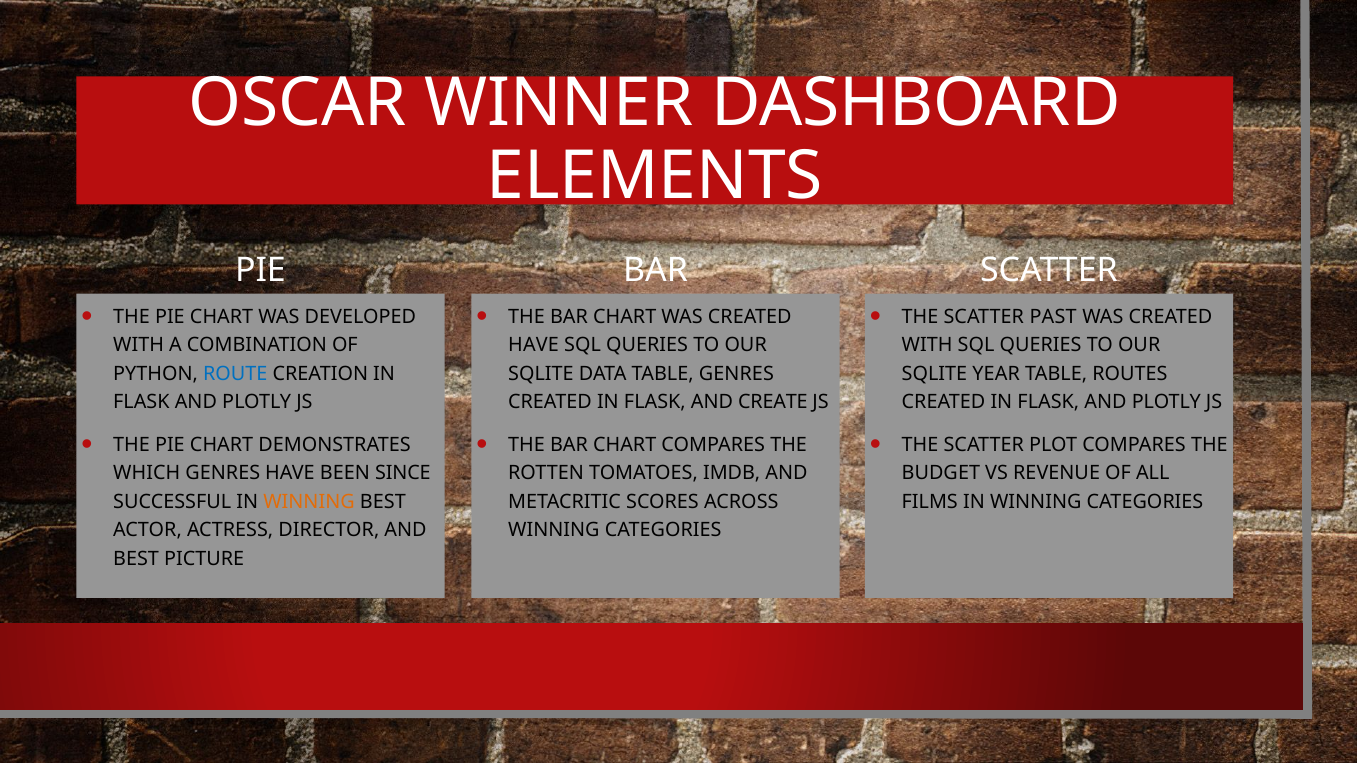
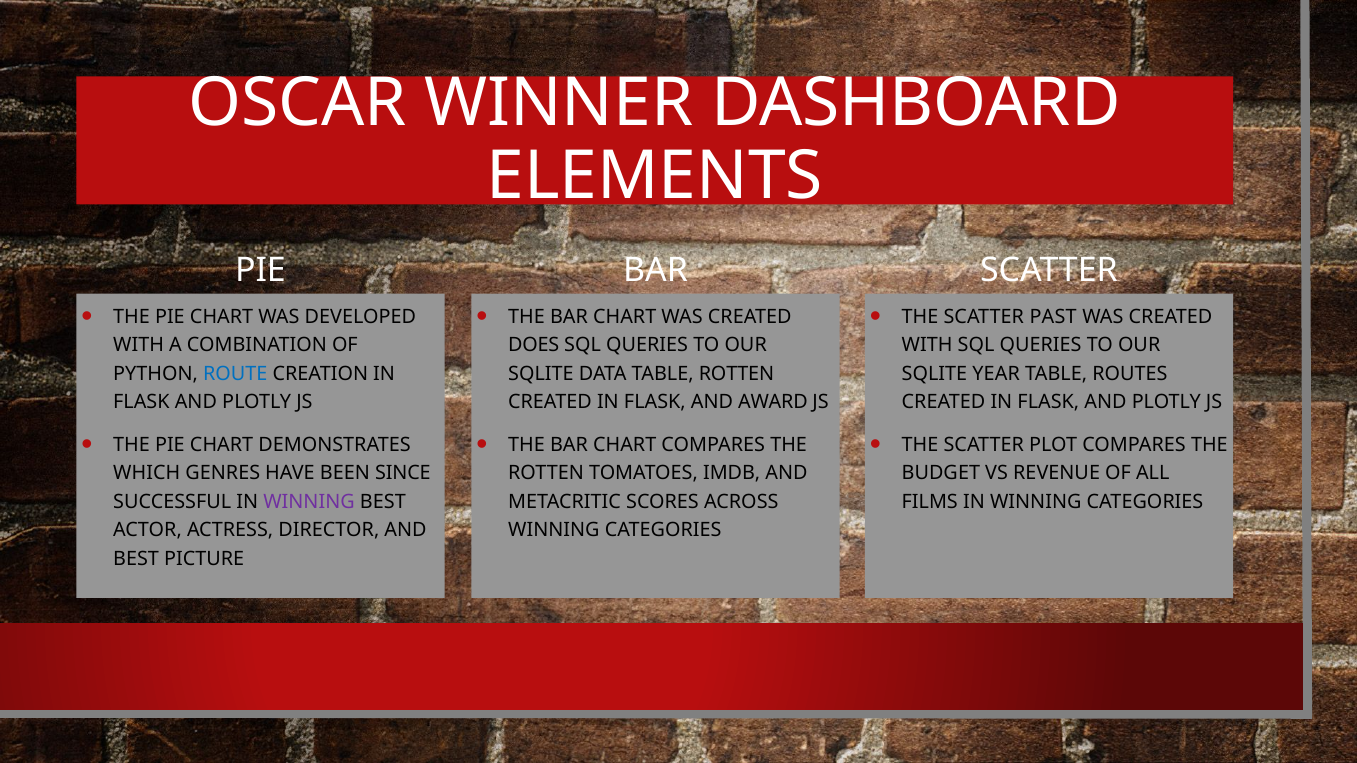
HAVE at (534, 345): HAVE -> DOES
TABLE GENRES: GENRES -> ROTTEN
CREATE: CREATE -> AWARD
WINNING at (309, 502) colour: orange -> purple
